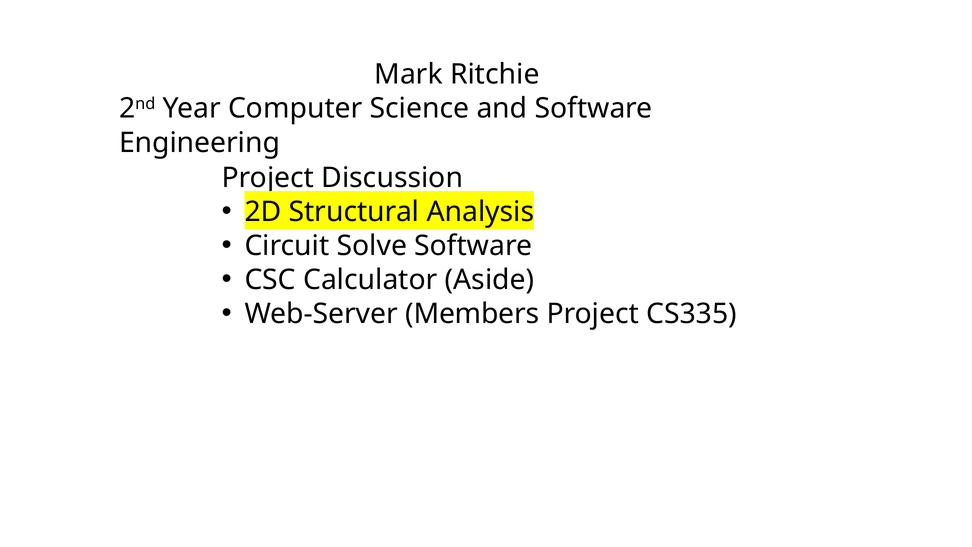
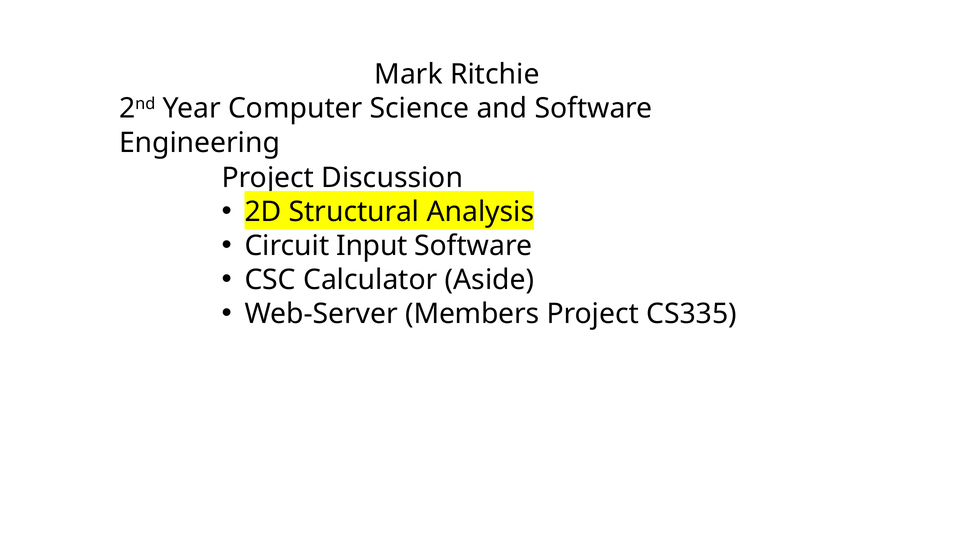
Solve: Solve -> Input
